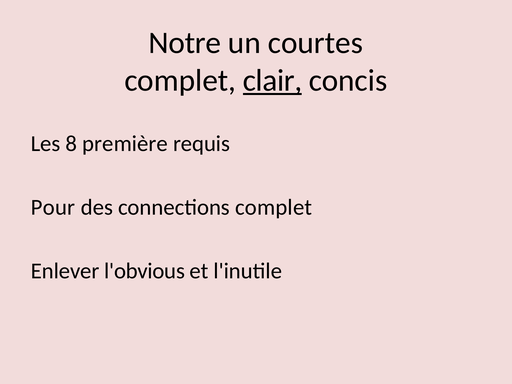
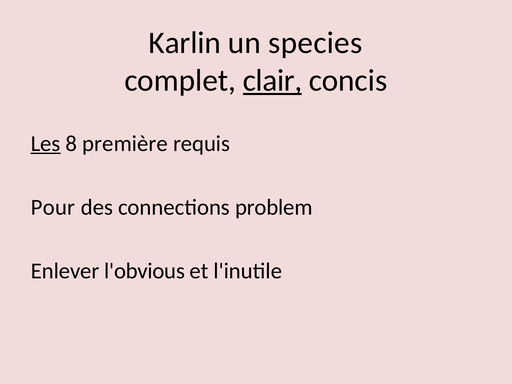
Notre: Notre -> Karlin
courtes: courtes -> species
Les underline: none -> present
connections complet: complet -> problem
